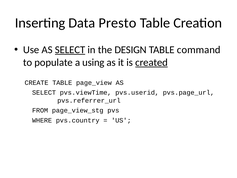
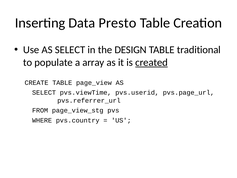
SELECT at (70, 50) underline: present -> none
command: command -> traditional
using: using -> array
